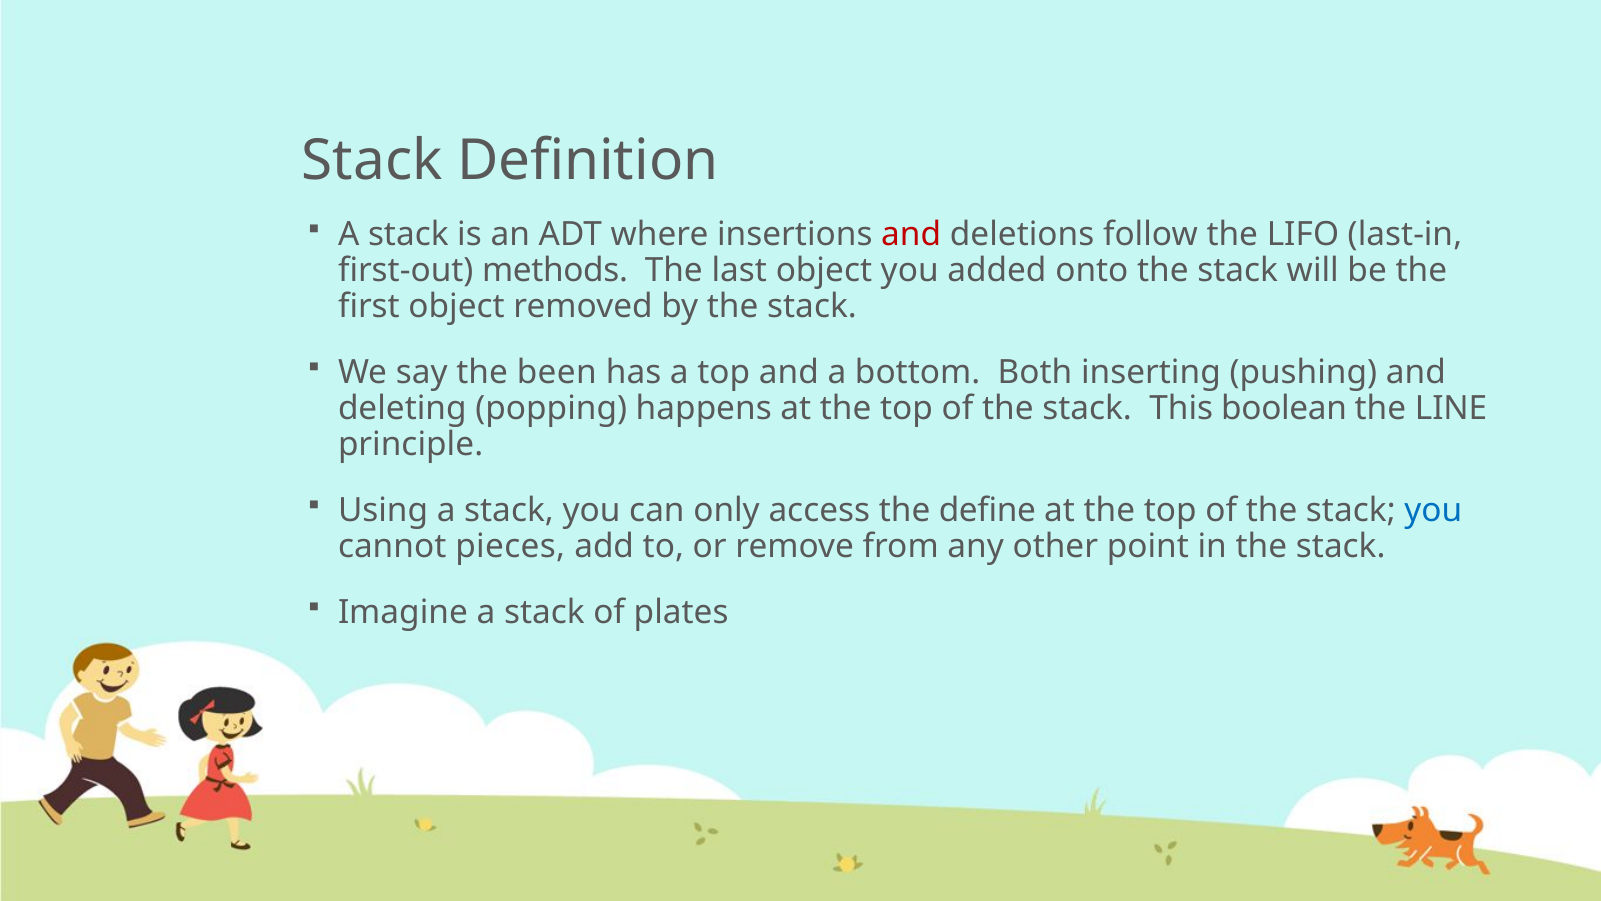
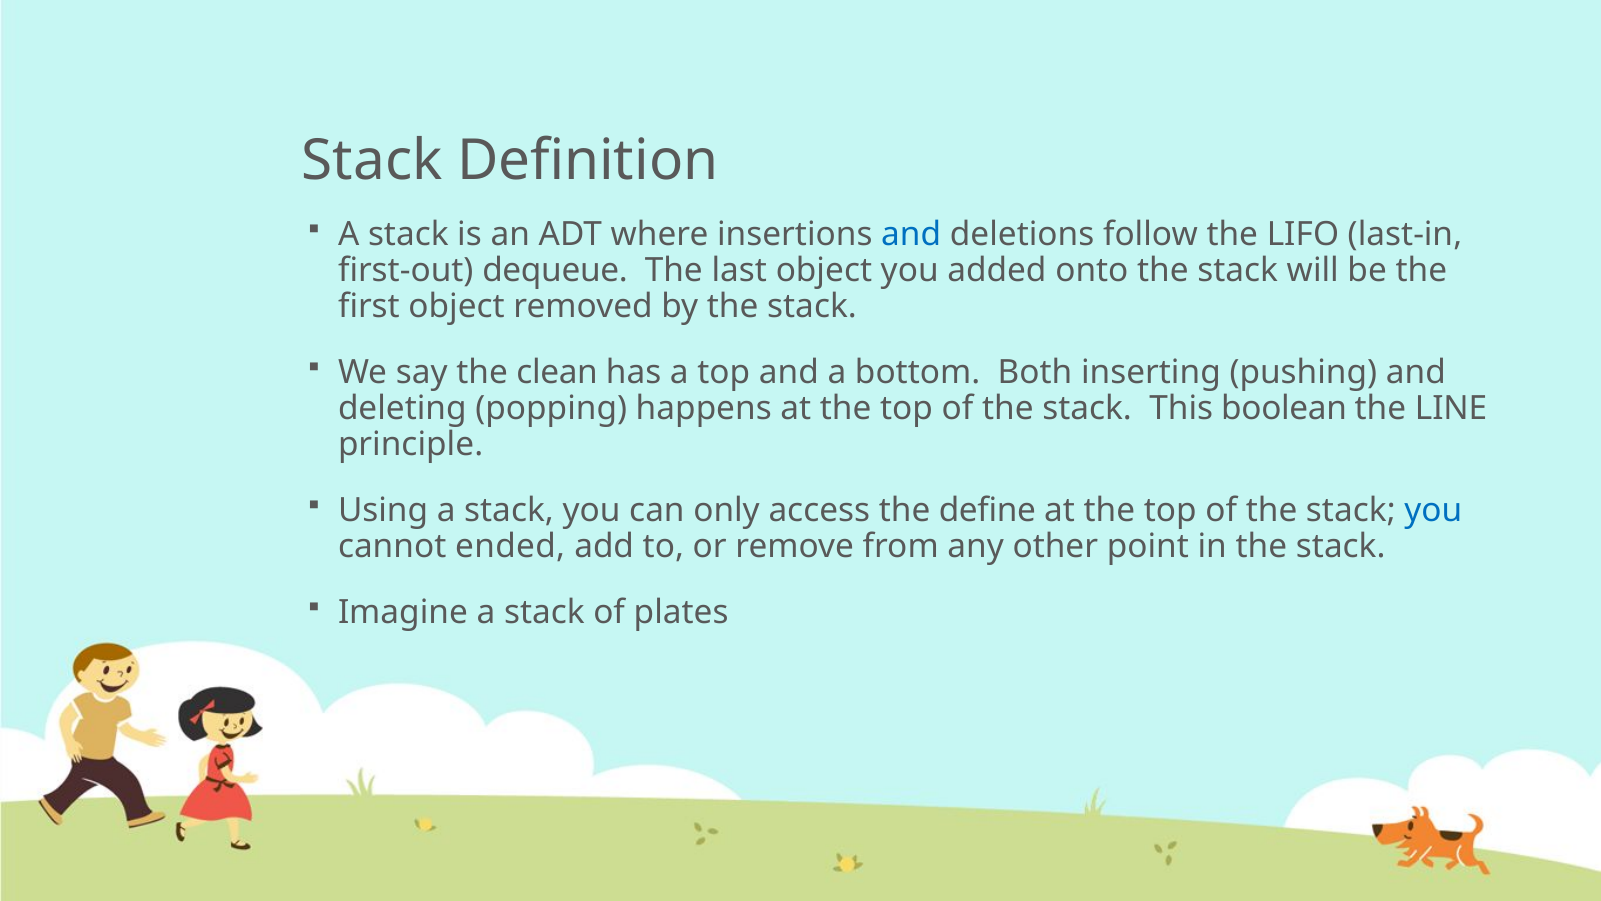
and at (911, 234) colour: red -> blue
methods: methods -> dequeue
been: been -> clean
pieces: pieces -> ended
